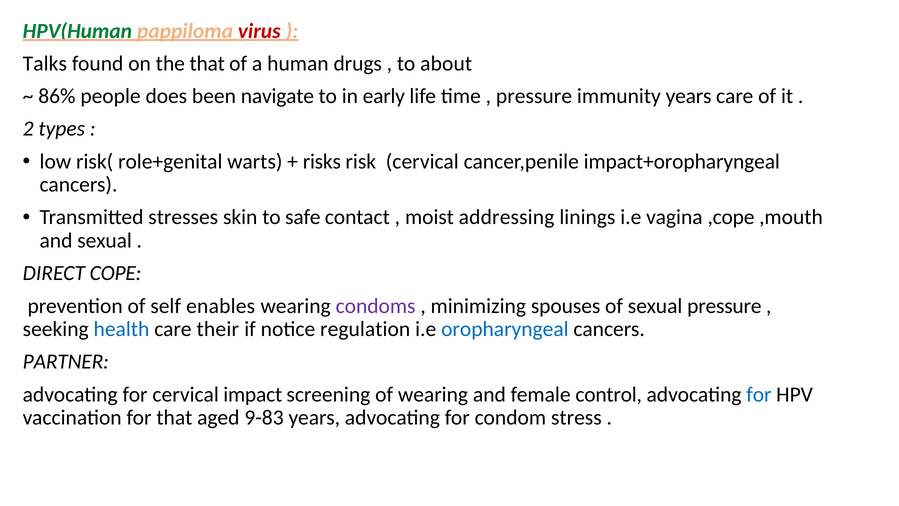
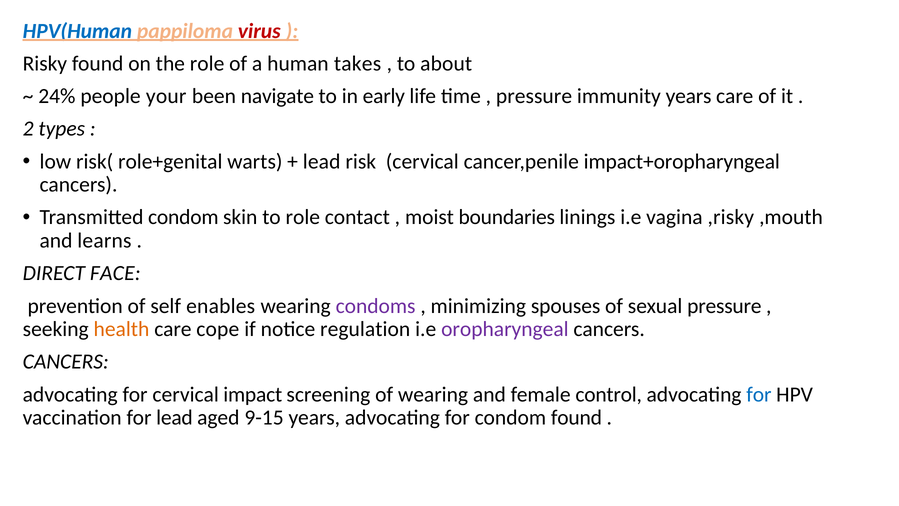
HPV(Human colour: green -> blue
Talks: Talks -> Risky
the that: that -> role
drugs: drugs -> takes
86%: 86% -> 24%
does: does -> your
risks at (322, 161): risks -> lead
Transmitted stresses: stresses -> condom
to safe: safe -> role
addressing: addressing -> boundaries
,cope: ,cope -> ,risky
and sexual: sexual -> learns
COPE: COPE -> FACE
health colour: blue -> orange
their: their -> cope
oropharyngeal colour: blue -> purple
PARTNER at (66, 362): PARTNER -> CANCERS
for that: that -> lead
9-83: 9-83 -> 9-15
condom stress: stress -> found
